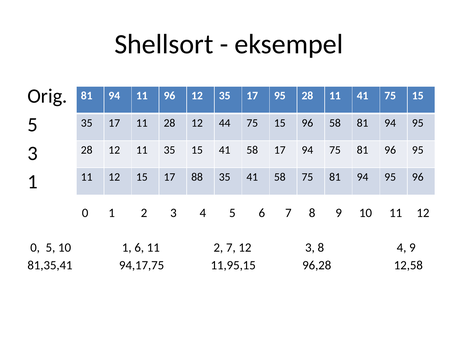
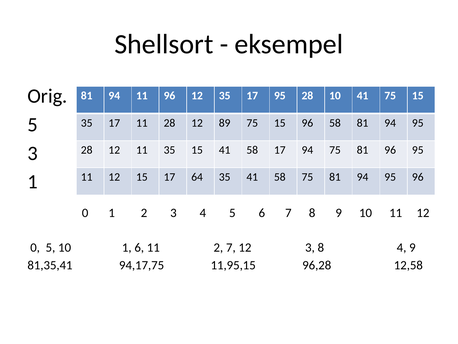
28 11: 11 -> 10
44: 44 -> 89
88: 88 -> 64
